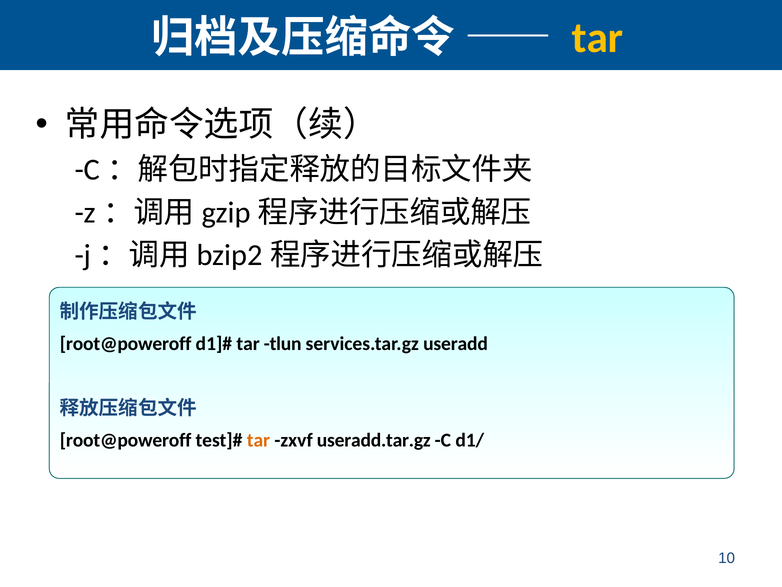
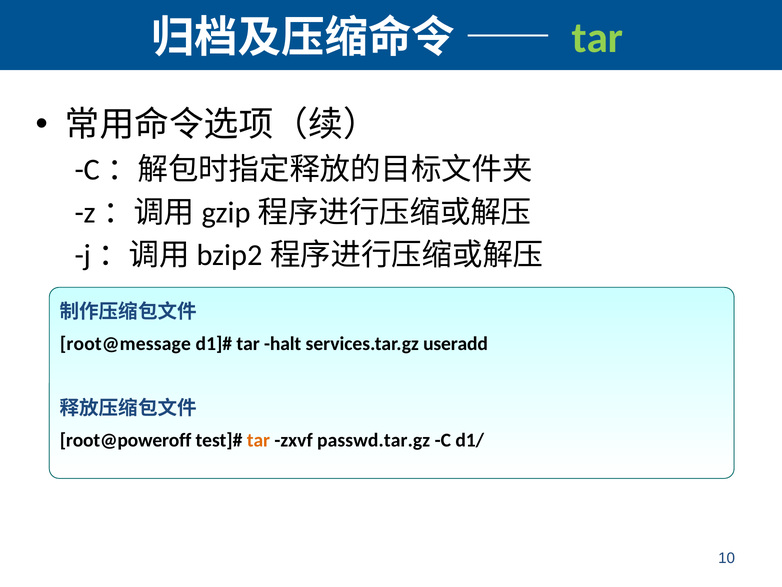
tar at (597, 38) colour: yellow -> light green
root@poweroff at (126, 344): root@poweroff -> root@message
tlun: tlun -> halt
useradd.tar.gz: useradd.tar.gz -> passwd.tar.gz
